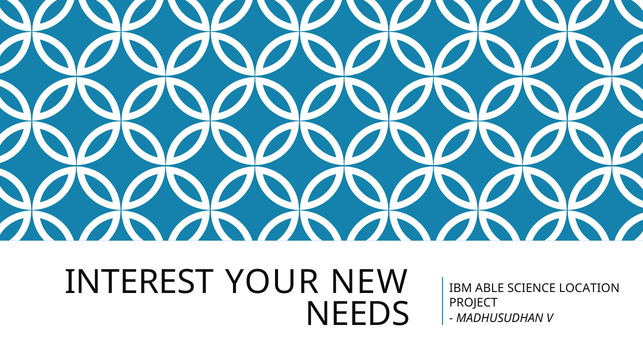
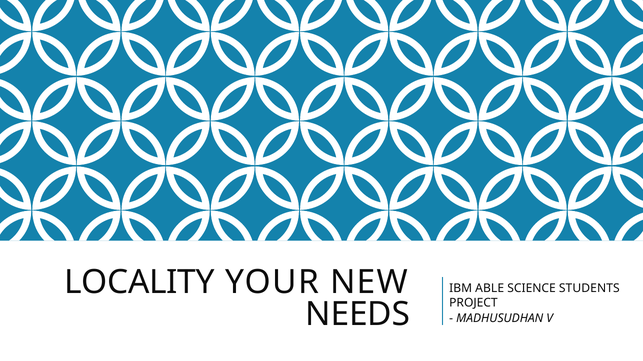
INTEREST: INTEREST -> LOCALITY
LOCATION: LOCATION -> STUDENTS
